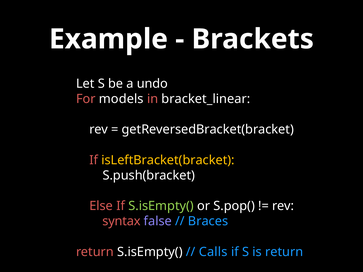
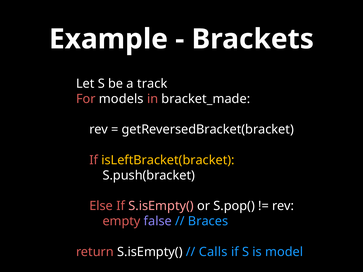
undo: undo -> track
bracket_linear: bracket_linear -> bracket_made
S.isEmpty( at (161, 206) colour: light green -> pink
syntax: syntax -> empty
is return: return -> model
